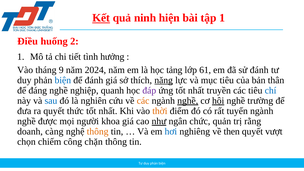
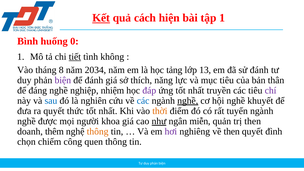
ninh: ninh -> cách
Điều: Điều -> Bình
2: 2 -> 0
tiết underline: none -> present
hưởng: hưởng -> không
9: 9 -> 8
2024: 2024 -> 2034
61: 61 -> 13
biện at (63, 80) colour: blue -> purple
năng underline: present -> none
quanh: quanh -> nhiệm
chí colour: blue -> purple
các at (143, 101) colour: orange -> blue
hội underline: present -> none
trường: trường -> khuyết
chức: chức -> miễn
trị rằng: rằng -> then
càng: càng -> thêm
hơi colour: blue -> purple
vượt: vượt -> đình
chặn: chặn -> quen
